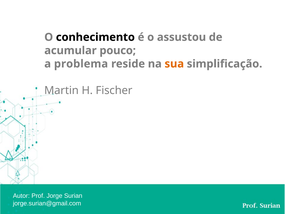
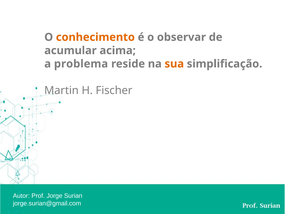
conhecimento colour: black -> orange
assustou: assustou -> observar
pouco: pouco -> acima
